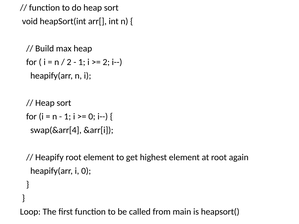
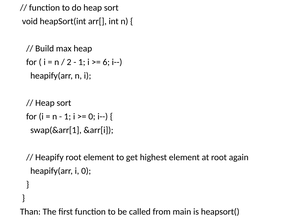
2 at (106, 62): 2 -> 6
swap(&arr[4: swap(&arr[4 -> swap(&arr[1
Loop: Loop -> Than
